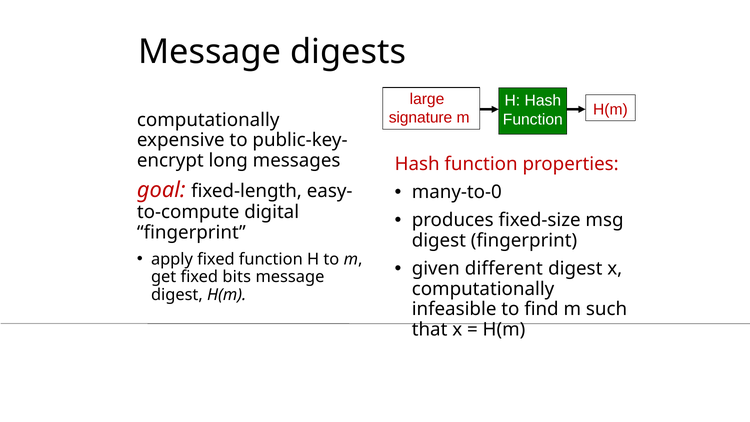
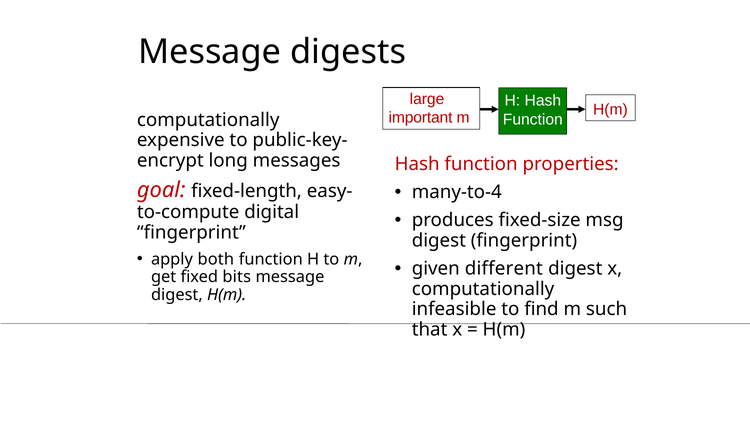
signature: signature -> important
many-to-0: many-to-0 -> many-to-4
apply fixed: fixed -> both
